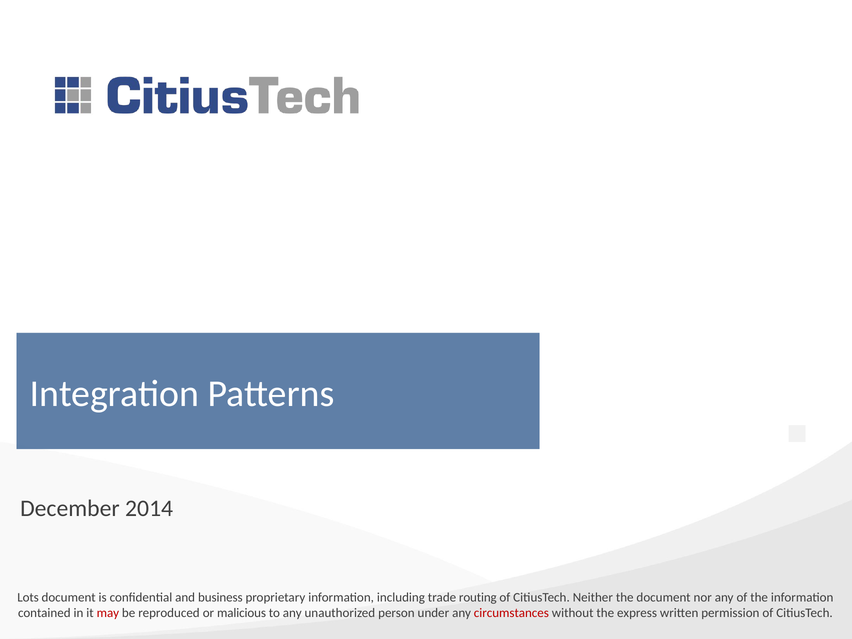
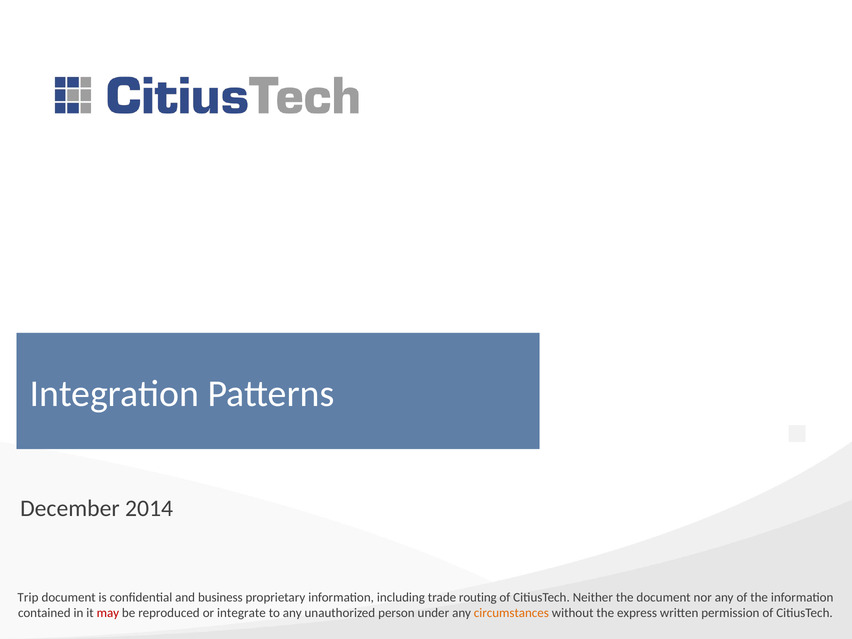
Lots: Lots -> Trip
malicious: malicious -> integrate
circumstances colour: red -> orange
